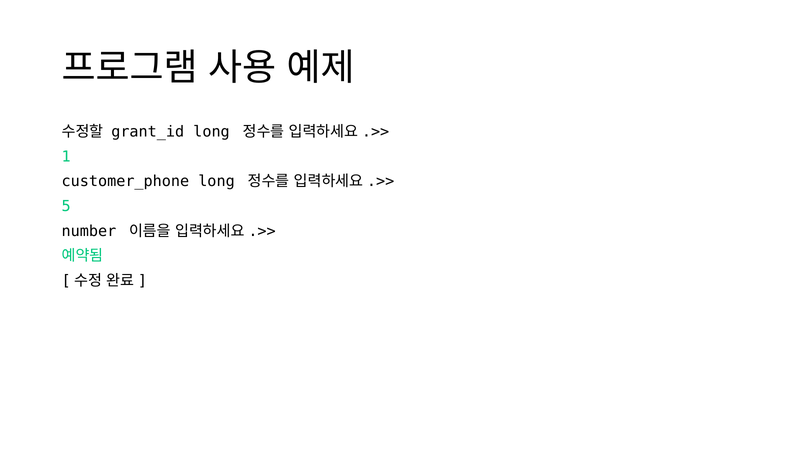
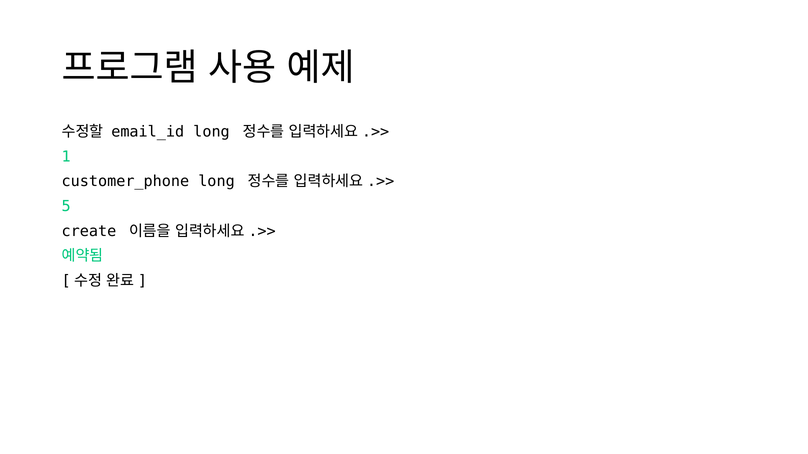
grant_id: grant_id -> email_id
number: number -> create
